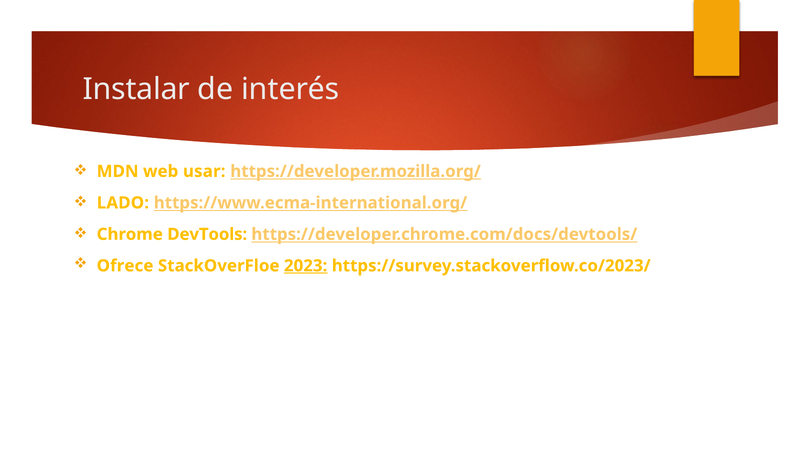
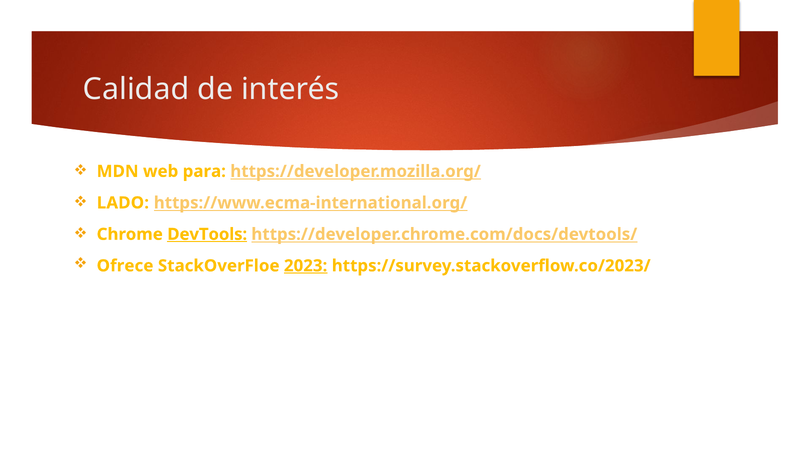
Instalar: Instalar -> Calidad
usar: usar -> para
DevTools underline: none -> present
